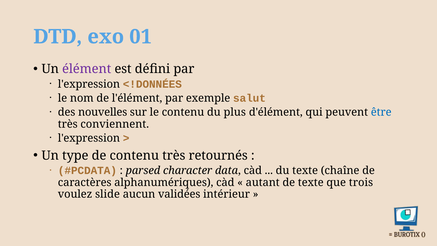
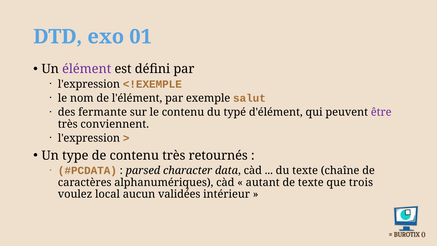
<!DONNÉES: <!DONNÉES -> <!EXEMPLE
nouvelles: nouvelles -> fermante
plus: plus -> typé
être colour: blue -> purple
slide: slide -> local
